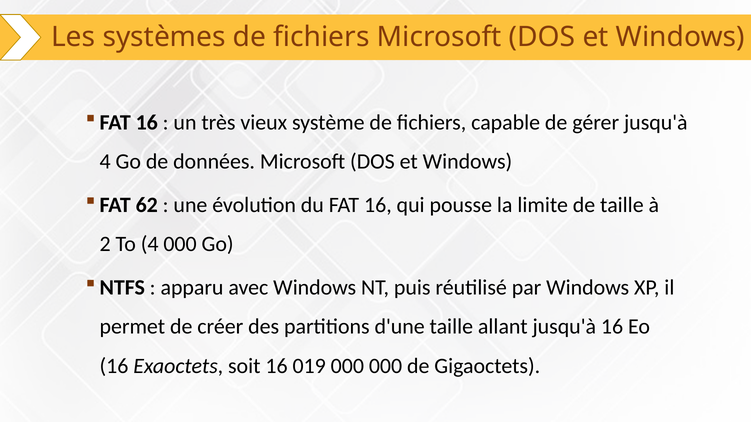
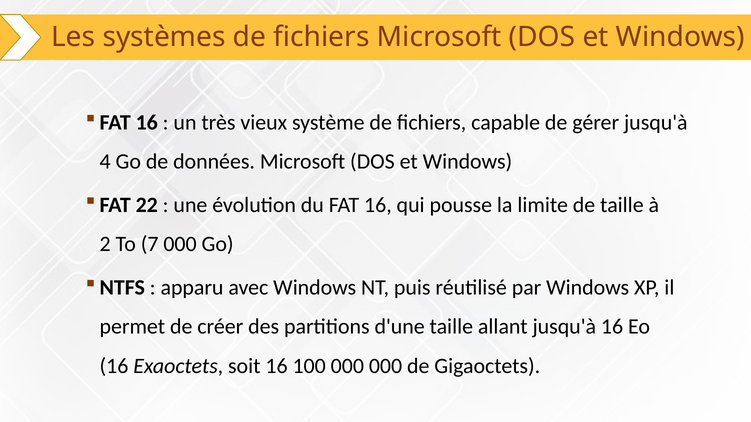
62: 62 -> 22
To 4: 4 -> 7
019: 019 -> 100
